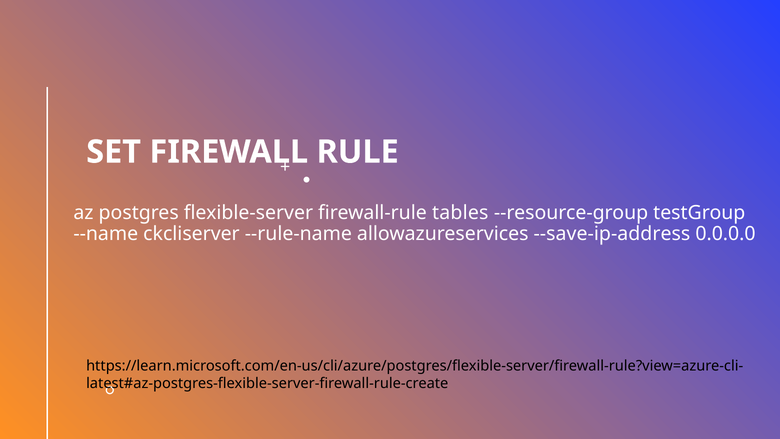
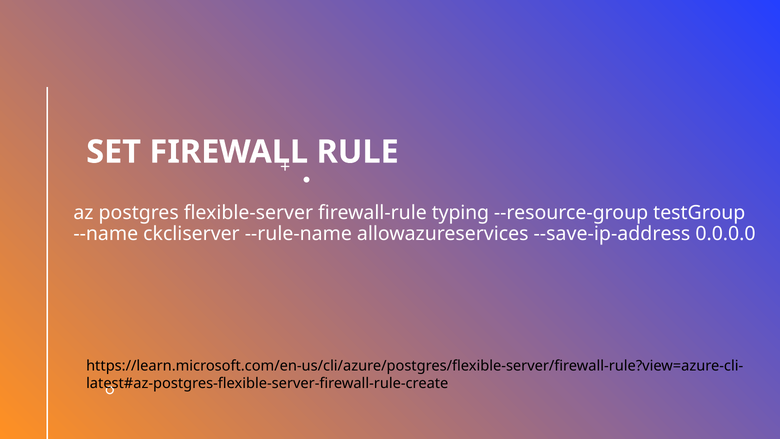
tables: tables -> typing
